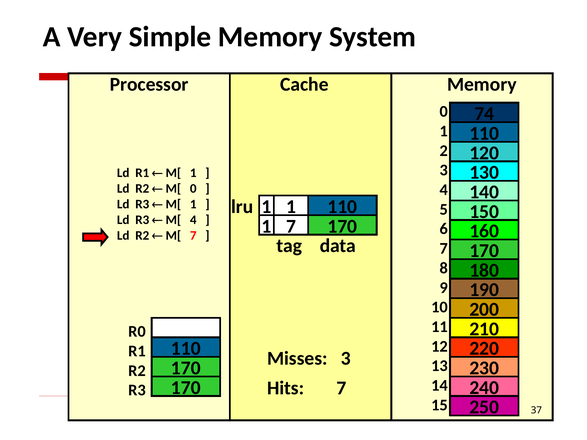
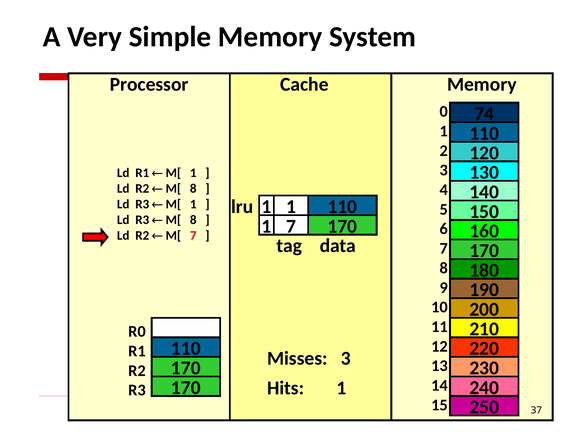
0 at (193, 189): 0 -> 8
4 at (193, 220): 4 -> 8
Hits 7: 7 -> 1
